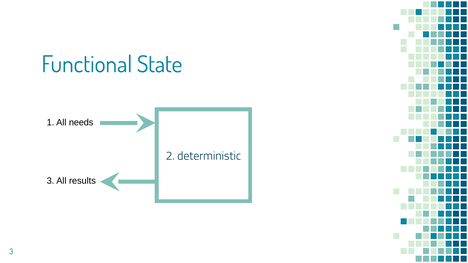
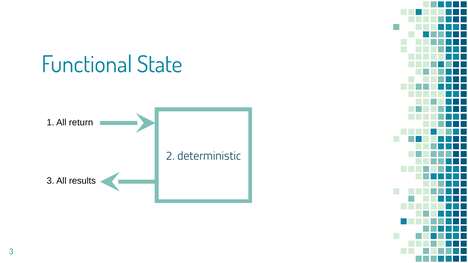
needs: needs -> return
